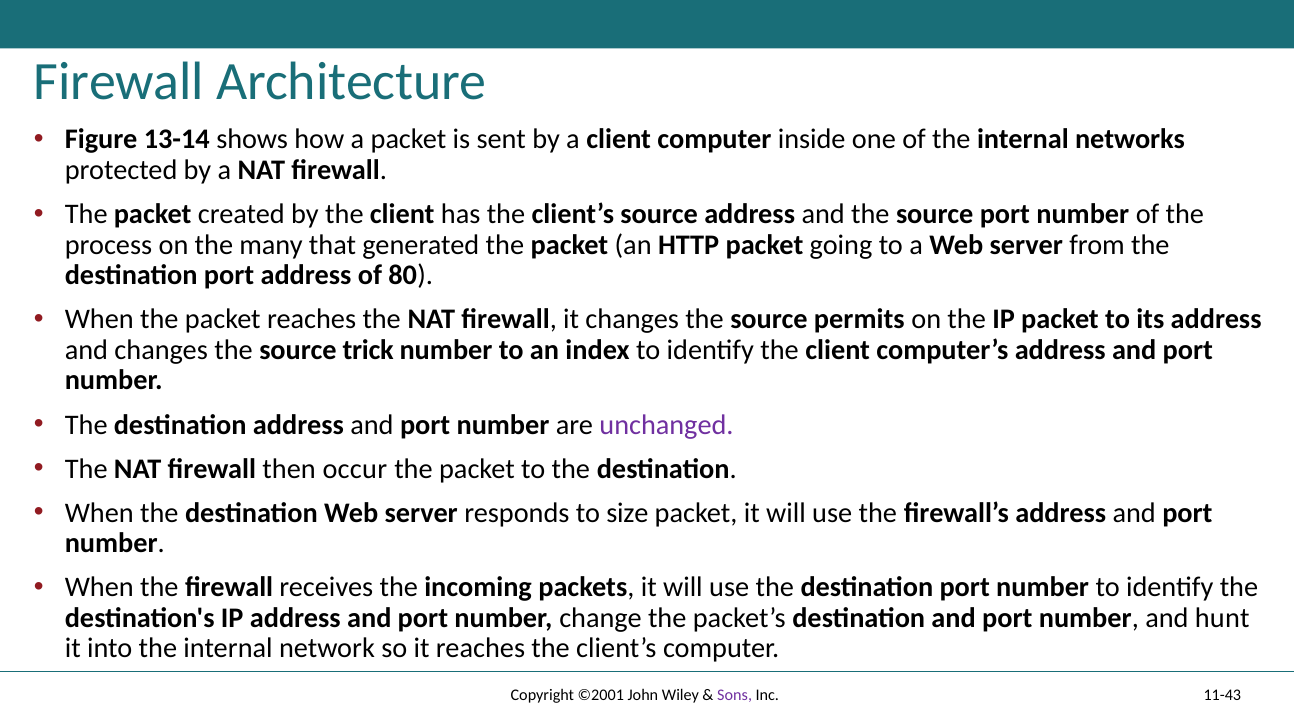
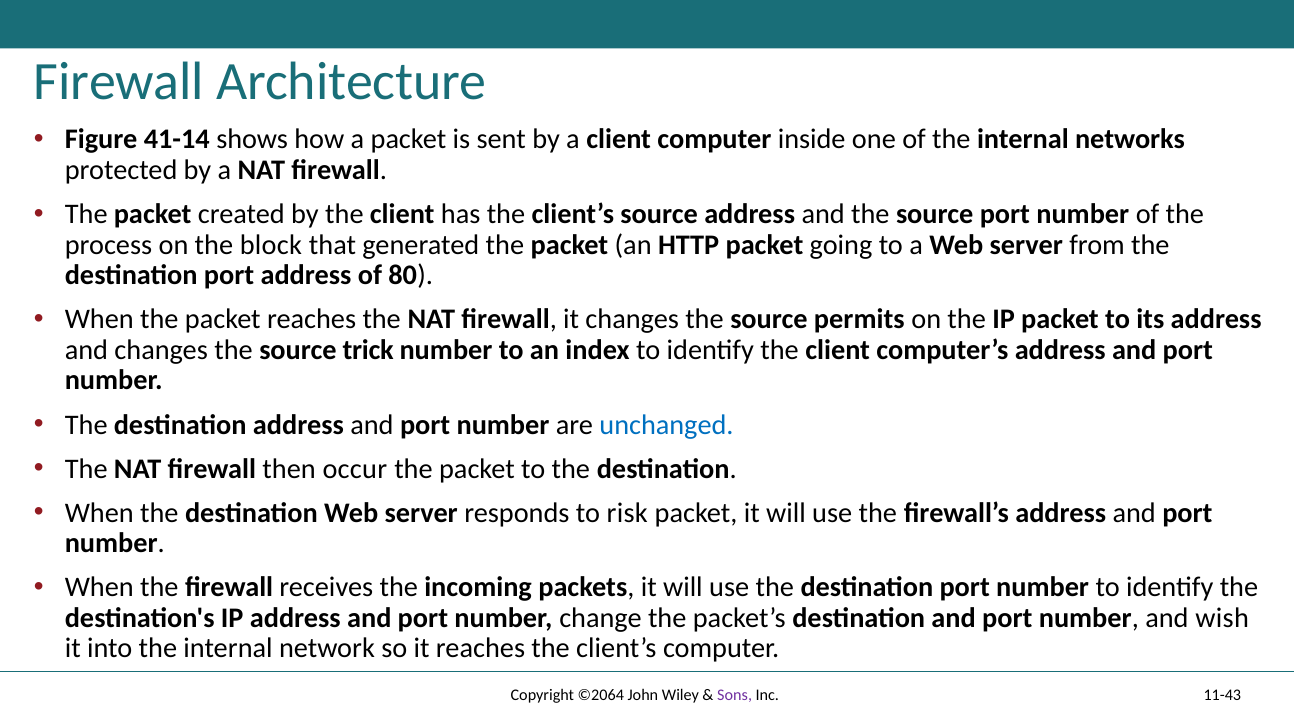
13-14: 13-14 -> 41-14
many: many -> block
unchanged colour: purple -> blue
size: size -> risk
hunt: hunt -> wish
©2001: ©2001 -> ©2064
